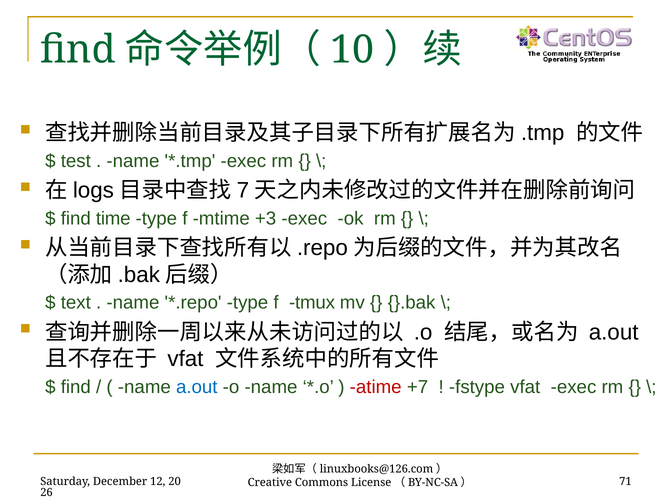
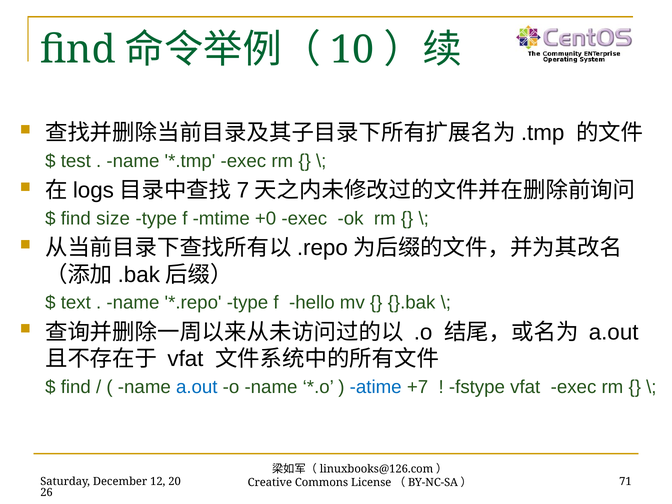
time: time -> size
+3: +3 -> +0
tmux: tmux -> hello
atime colour: red -> blue
